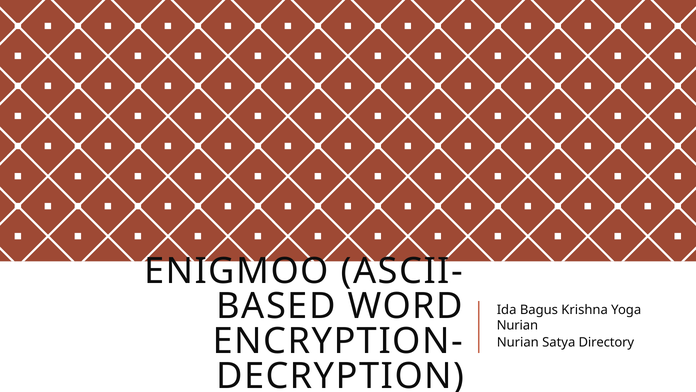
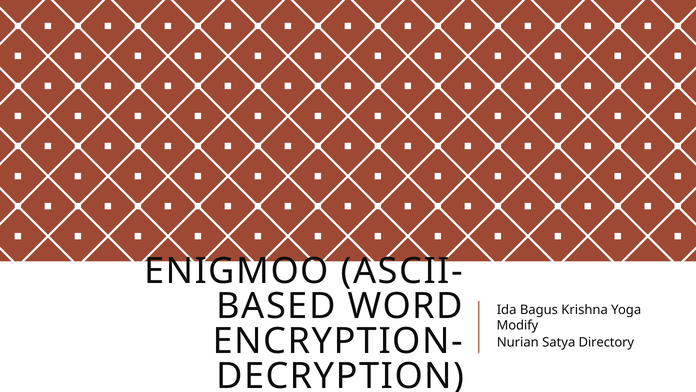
Nurian at (517, 325): Nurian -> Modify
